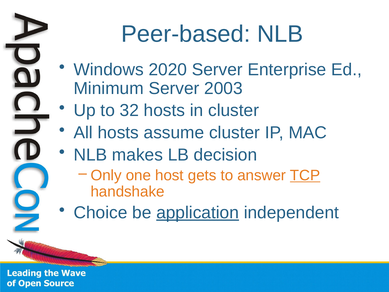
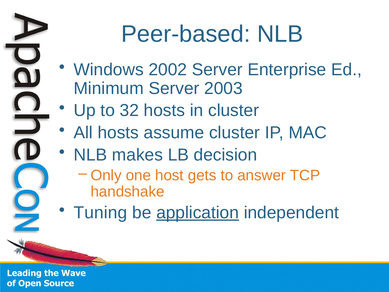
2020: 2020 -> 2002
TCP underline: present -> none
Choice: Choice -> Tuning
